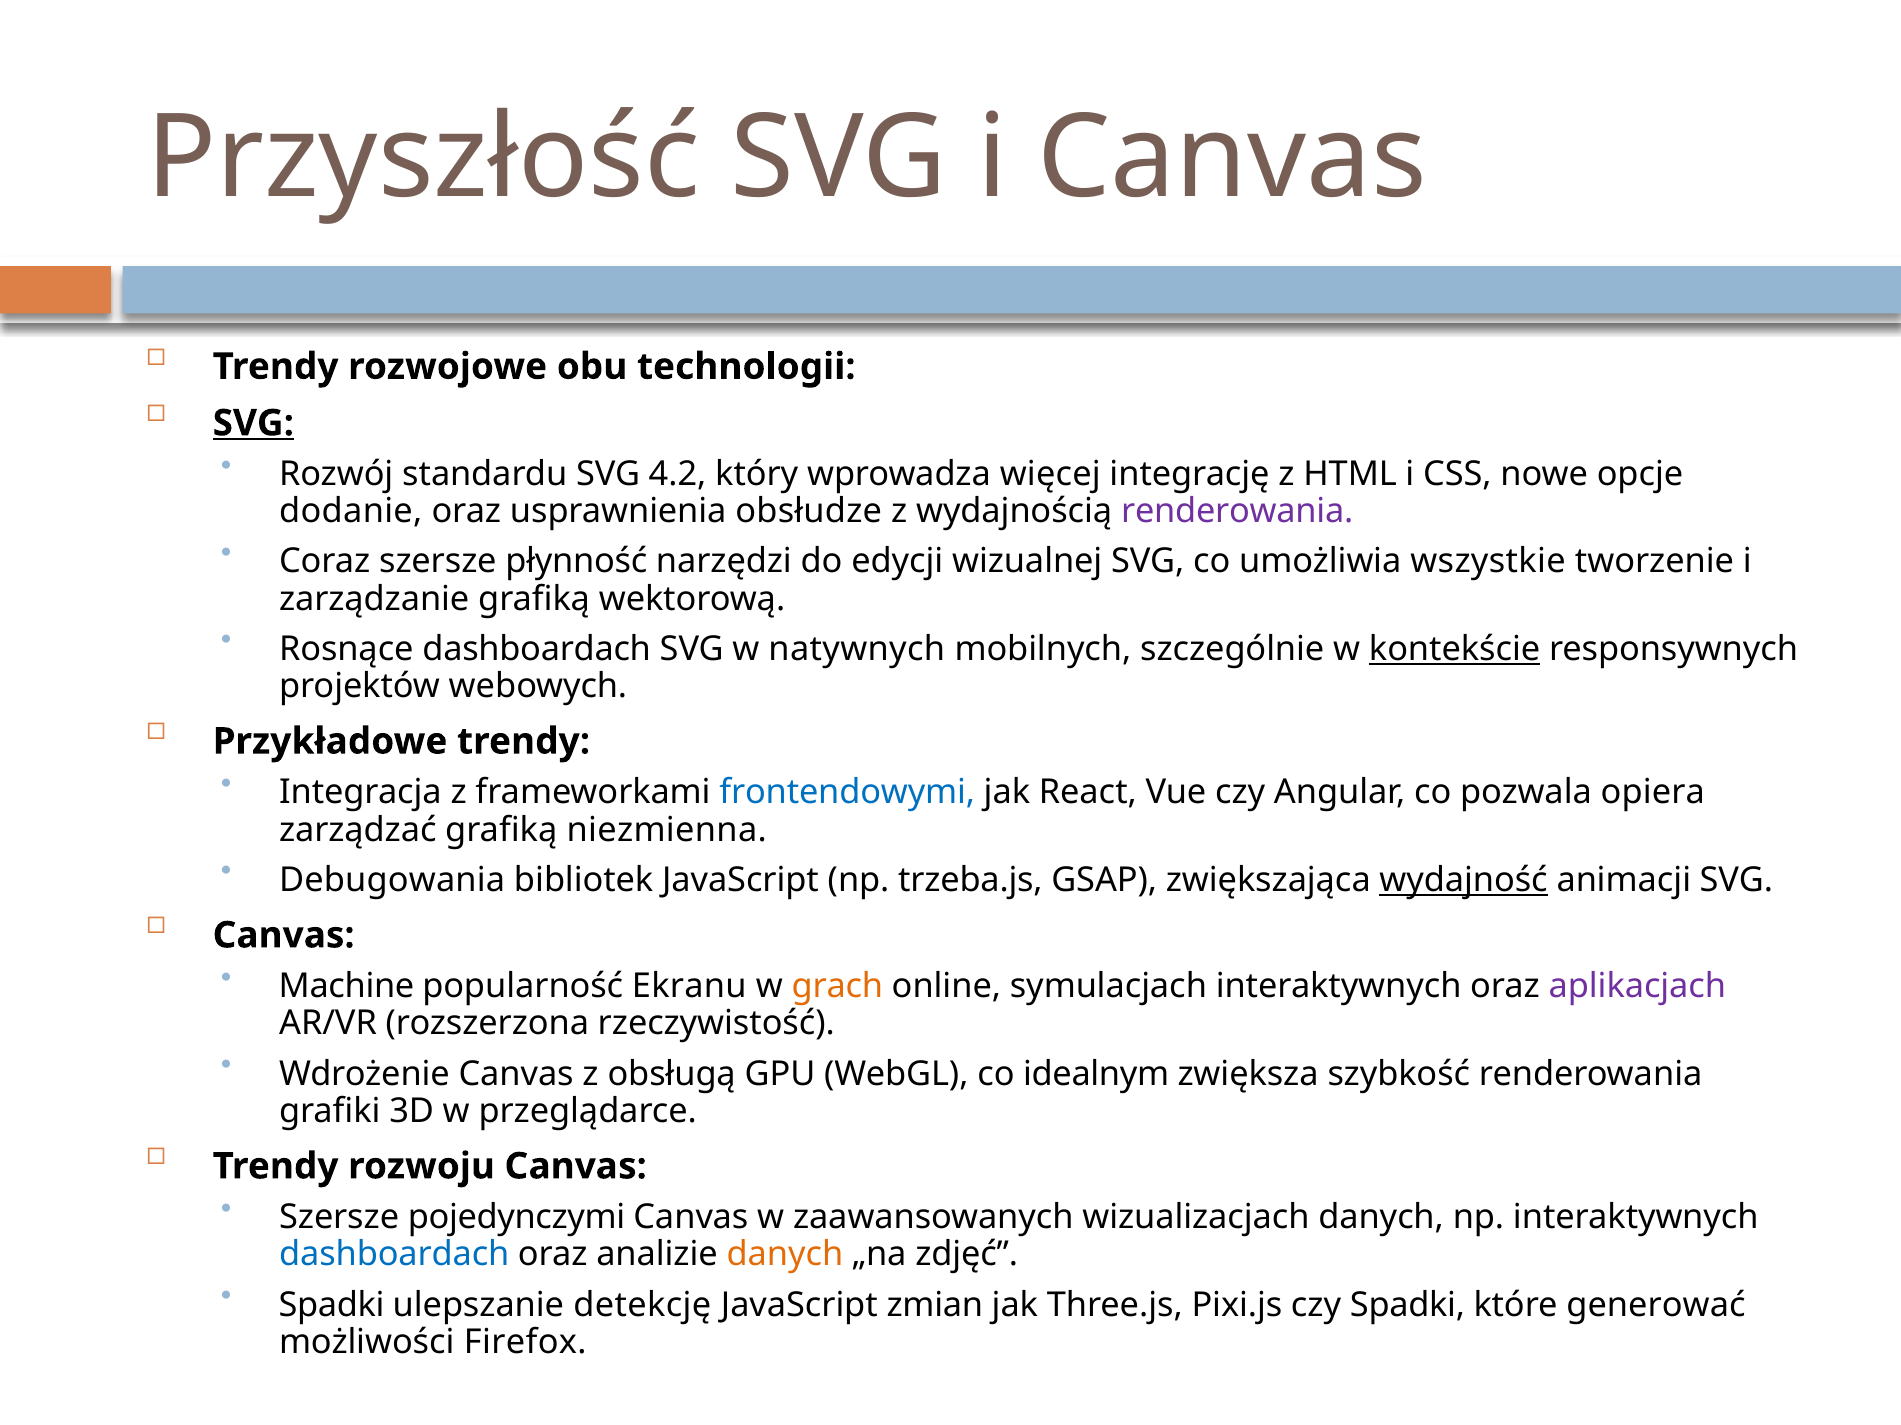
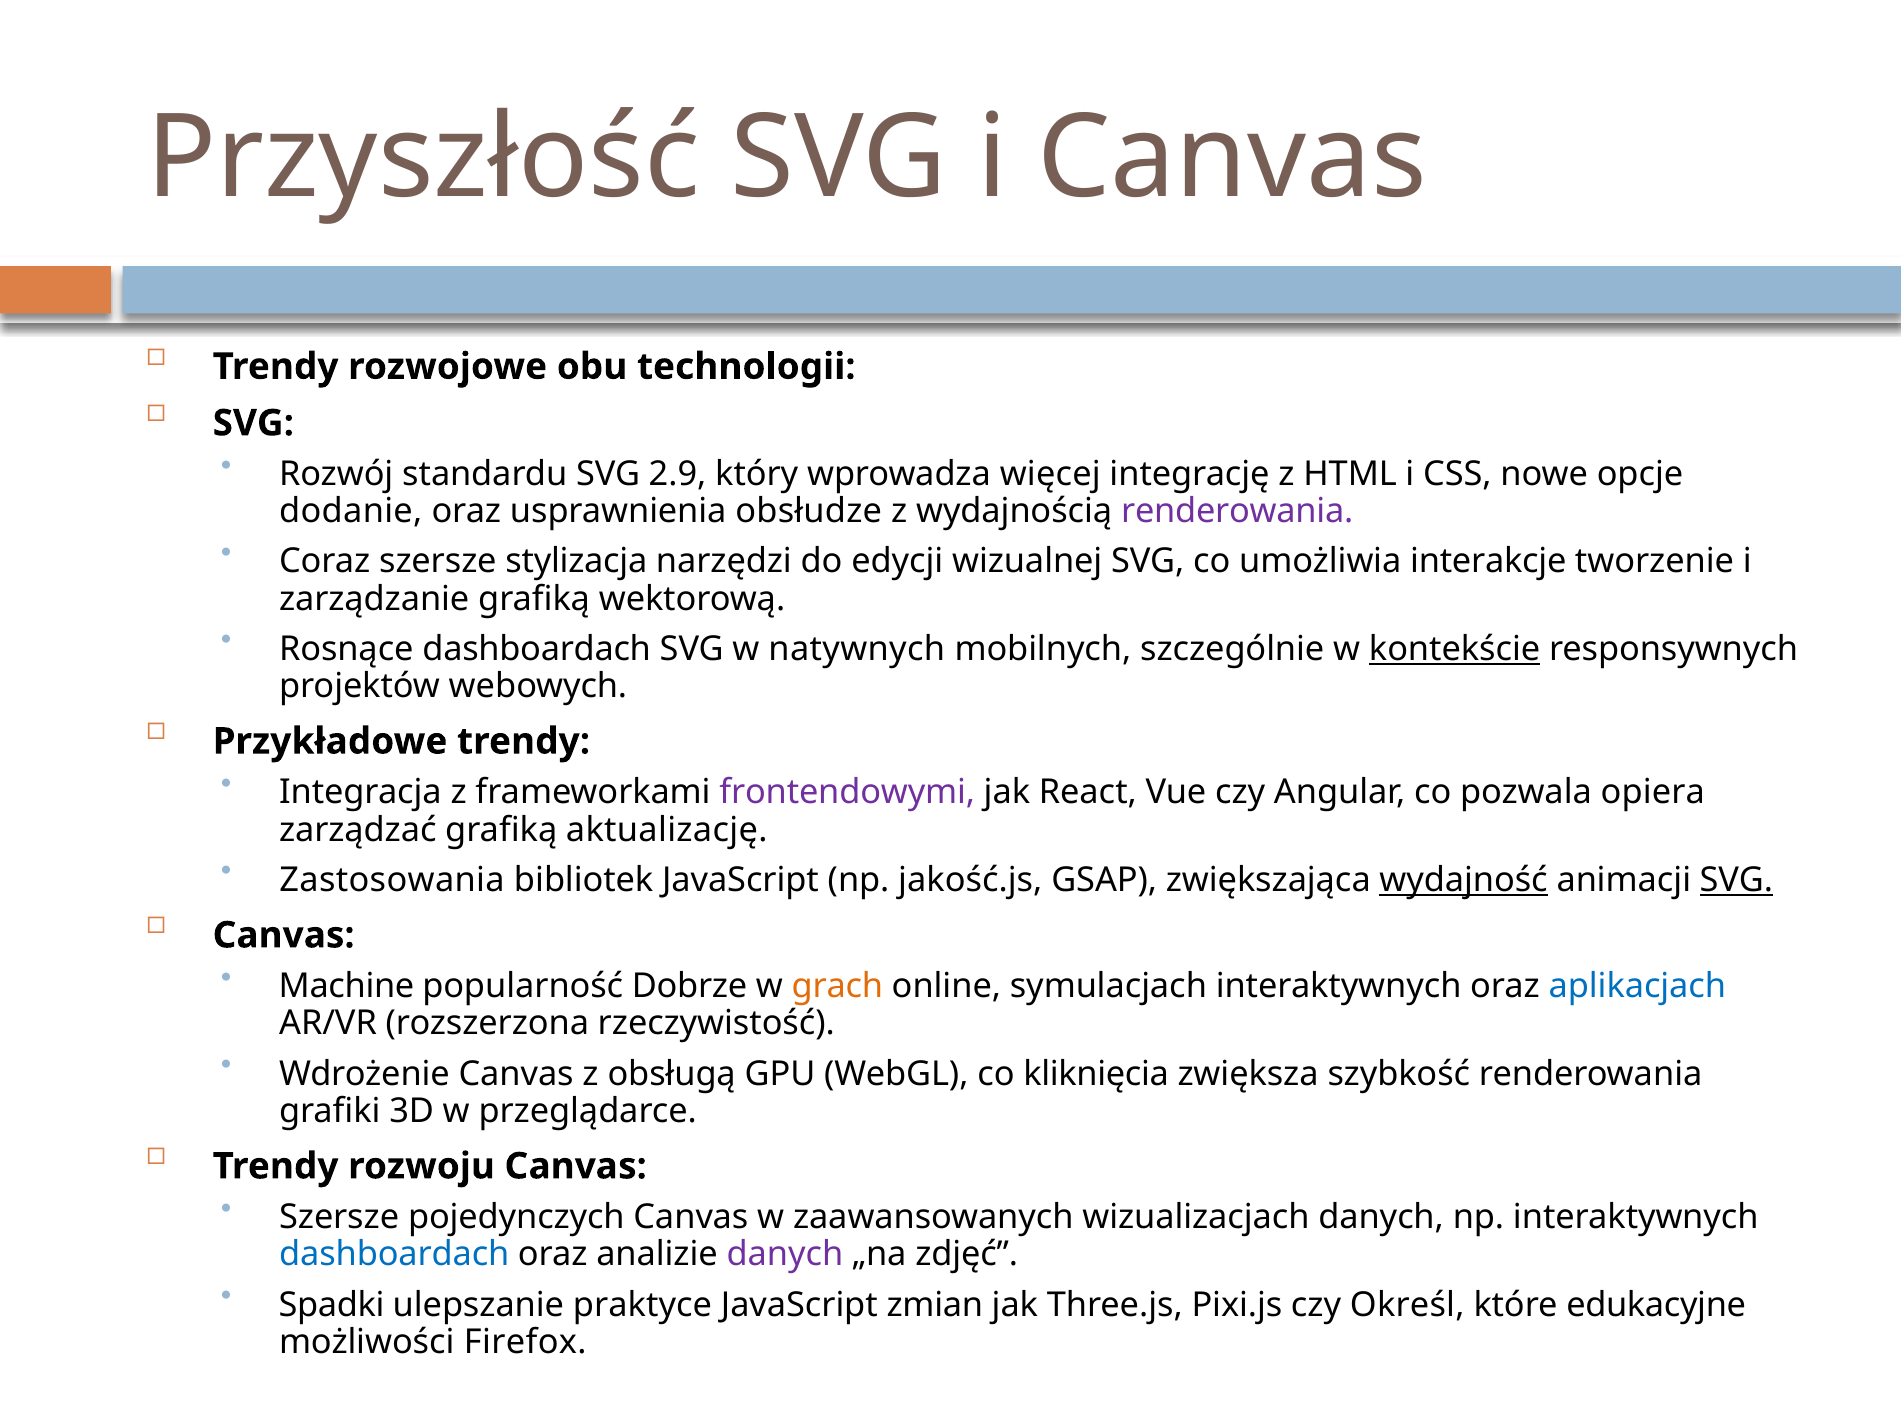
SVG at (253, 423) underline: present -> none
4.2: 4.2 -> 2.9
płynność: płynność -> stylizacja
wszystkie: wszystkie -> interakcje
frontendowymi colour: blue -> purple
niezmienna: niezmienna -> aktualizację
Debugowania: Debugowania -> Zastosowania
trzeba.js: trzeba.js -> jakość.js
SVG at (1736, 880) underline: none -> present
Ekranu: Ekranu -> Dobrze
aplikacjach colour: purple -> blue
idealnym: idealnym -> kliknięcia
pojedynczymi: pojedynczymi -> pojedynczych
danych at (785, 1255) colour: orange -> purple
detekcję: detekcję -> praktyce
czy Spadki: Spadki -> Określ
generować: generować -> edukacyjne
